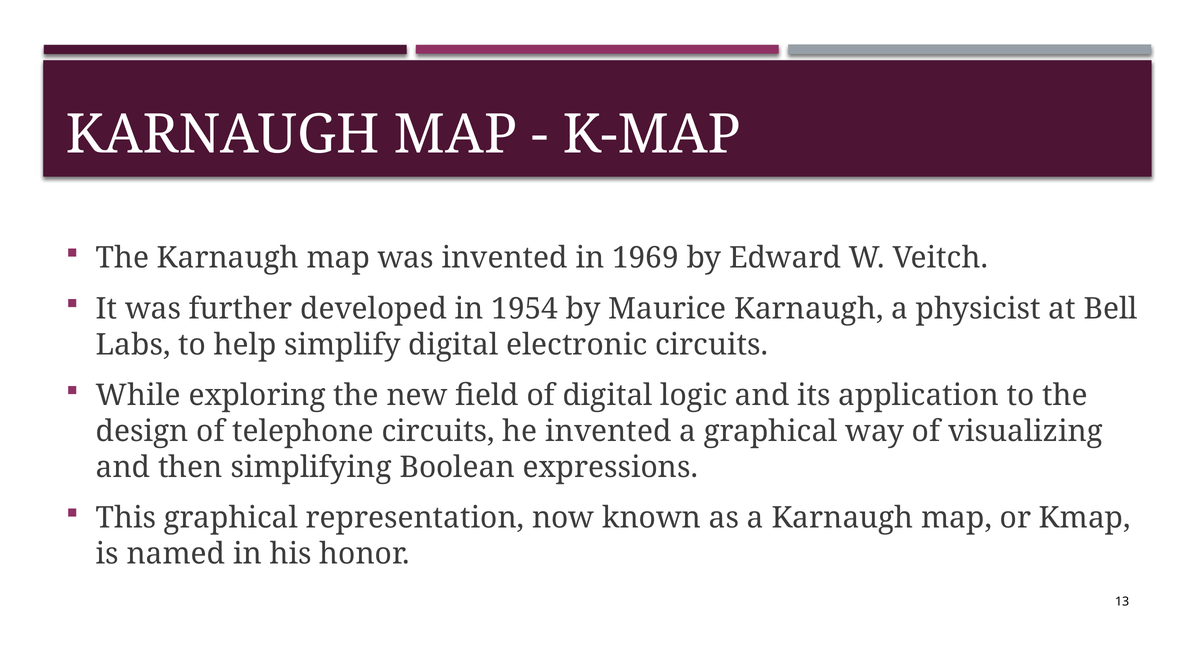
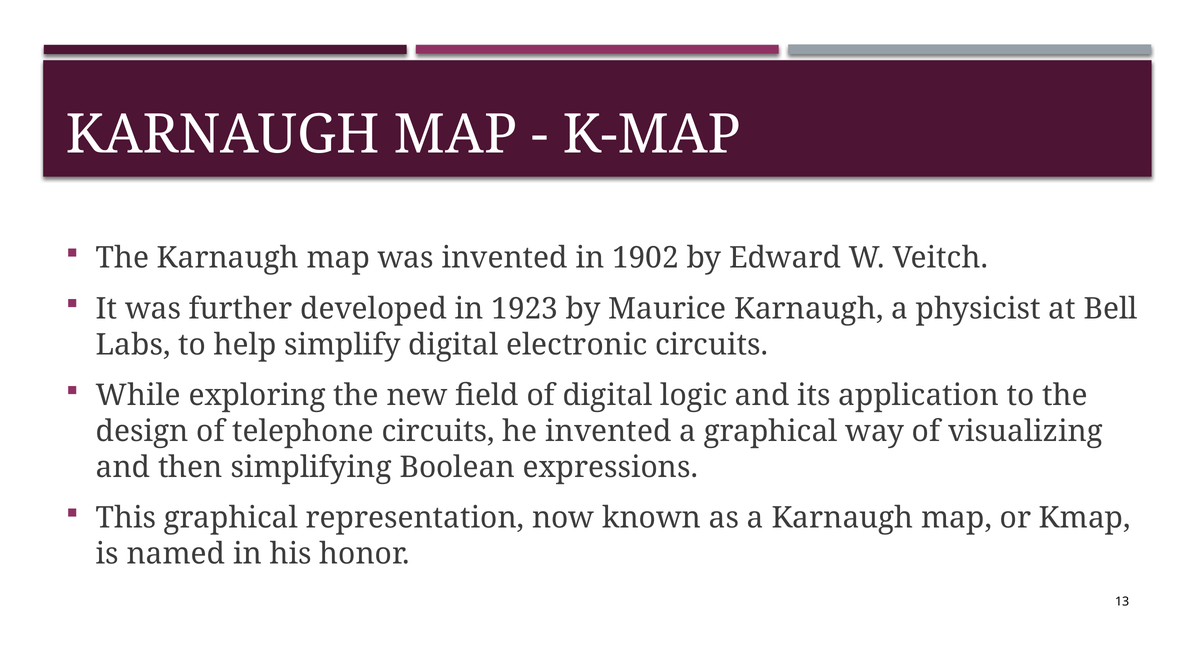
1969: 1969 -> 1902
1954: 1954 -> 1923
